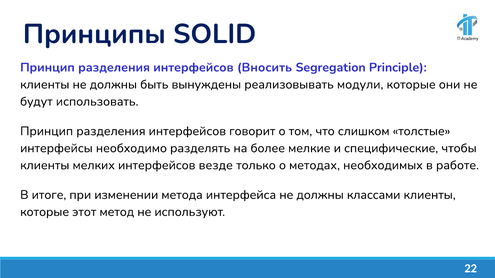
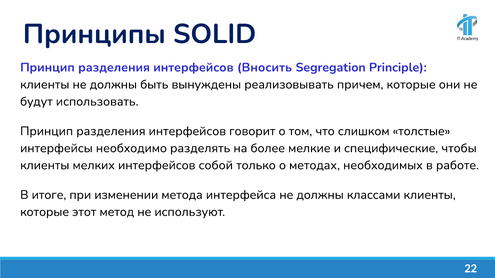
модули: модули -> причем
везде: везде -> собой
